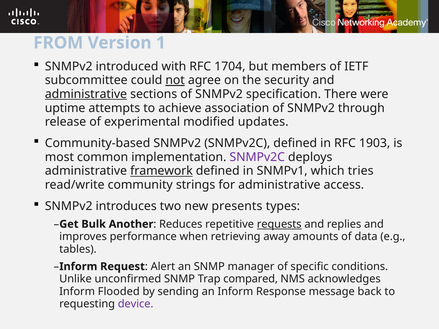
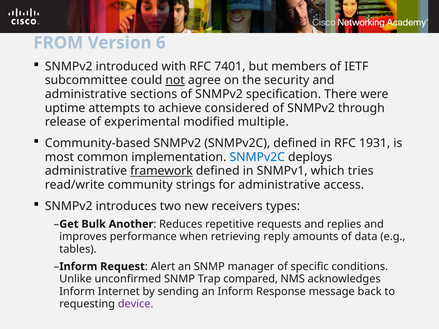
1: 1 -> 6
1704: 1704 -> 7401
administrative at (86, 94) underline: present -> none
association: association -> considered
updates: updates -> multiple
1903: 1903 -> 1931
SNMPv2C at (257, 157) colour: purple -> blue
presents: presents -> receivers
requests underline: present -> none
away: away -> reply
Flooded: Flooded -> Internet
